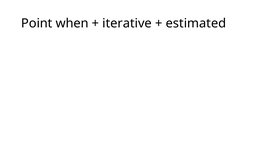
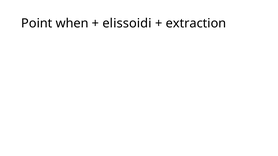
iterative: iterative -> elissoidi
estimated: estimated -> extraction
